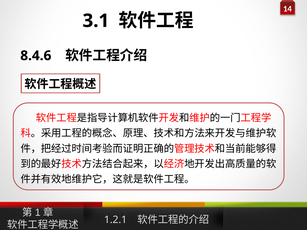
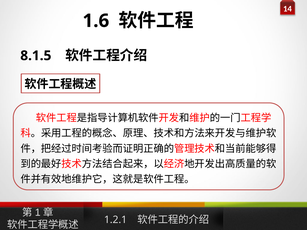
3.1: 3.1 -> 1.6
8.4.6: 8.4.6 -> 8.1.5
